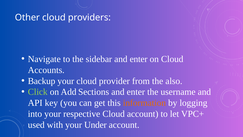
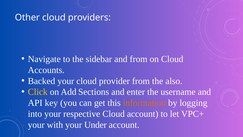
sidebar and enter: enter -> from
Backup: Backup -> Backed
Click colour: light green -> yellow
used at (36, 125): used -> your
